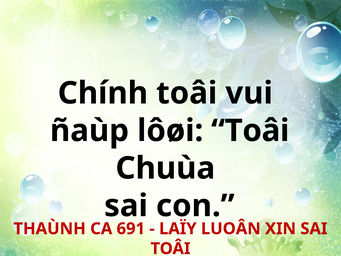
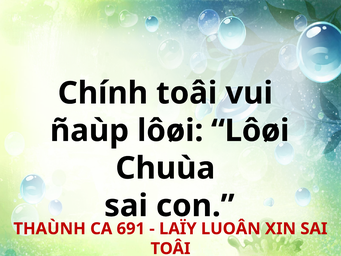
lôøi Toâi: Toâi -> Lôøi
